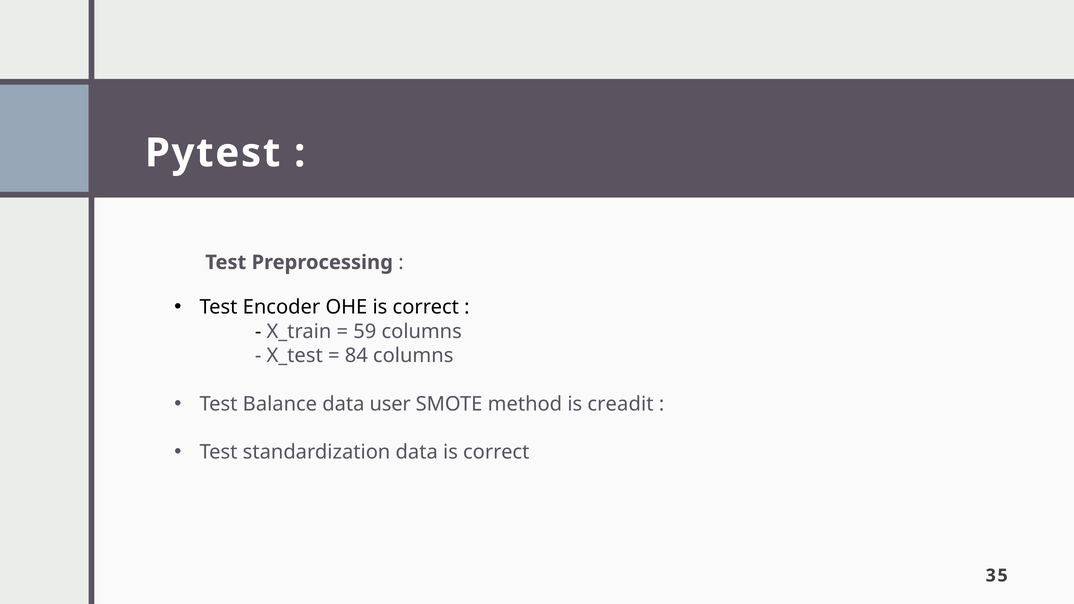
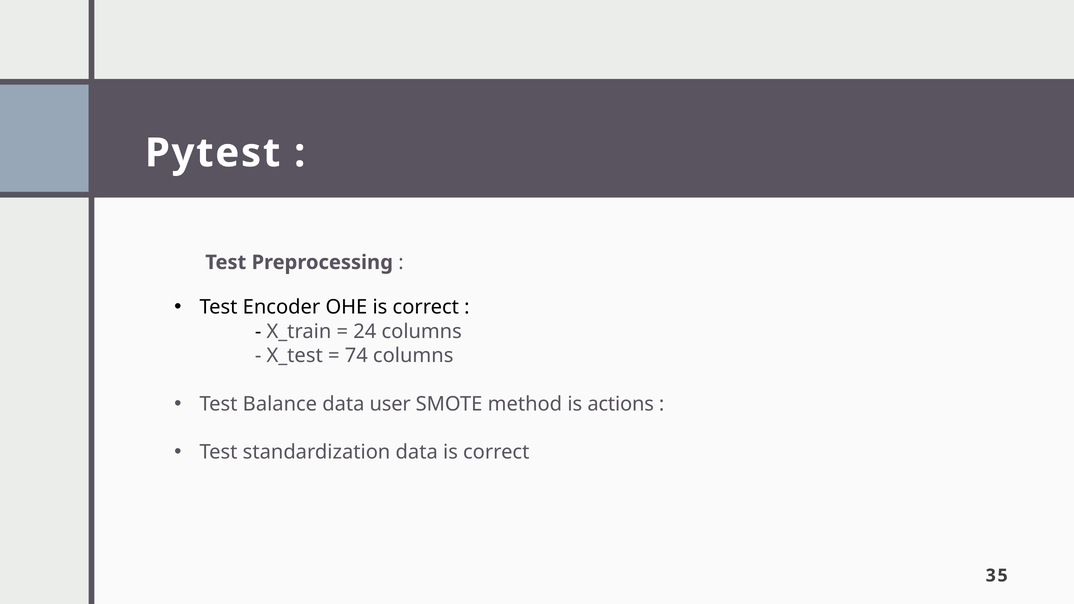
59: 59 -> 24
84: 84 -> 74
creadit: creadit -> actions
